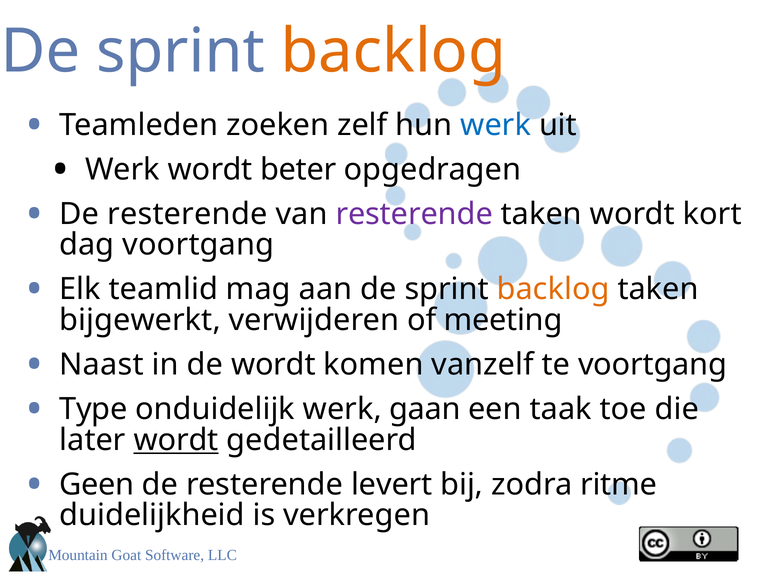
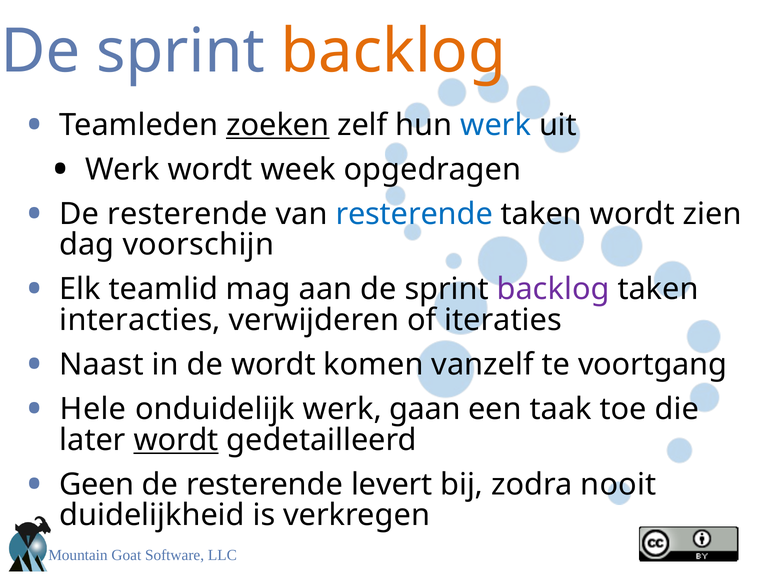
zoeken underline: none -> present
beter: beter -> week
resterende at (414, 214) colour: purple -> blue
kort: kort -> zien
dag voortgang: voortgang -> voorschijn
backlog at (553, 289) colour: orange -> purple
bijgewerkt: bijgewerkt -> interacties
meeting: meeting -> iteraties
Type: Type -> Hele
ritme: ritme -> nooit
